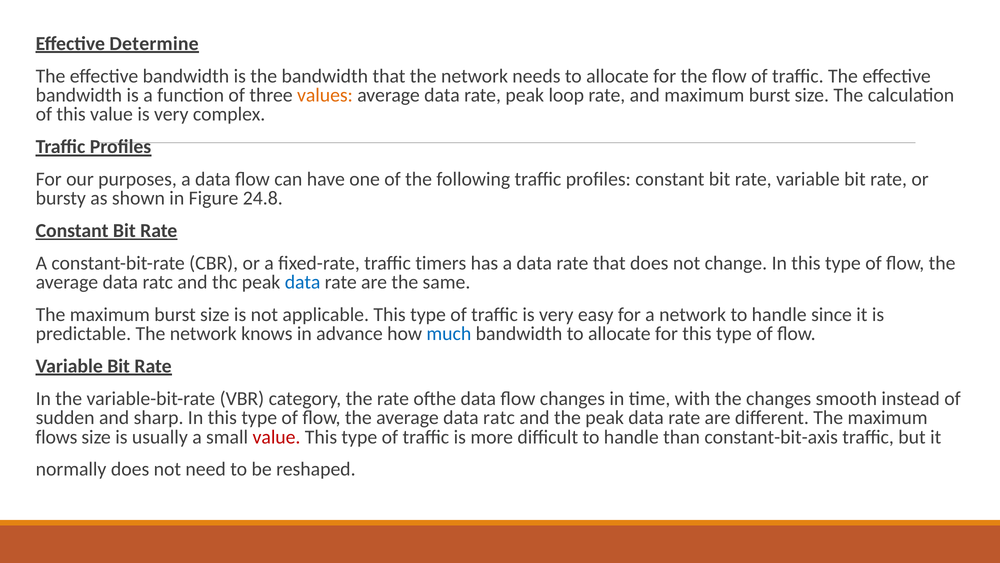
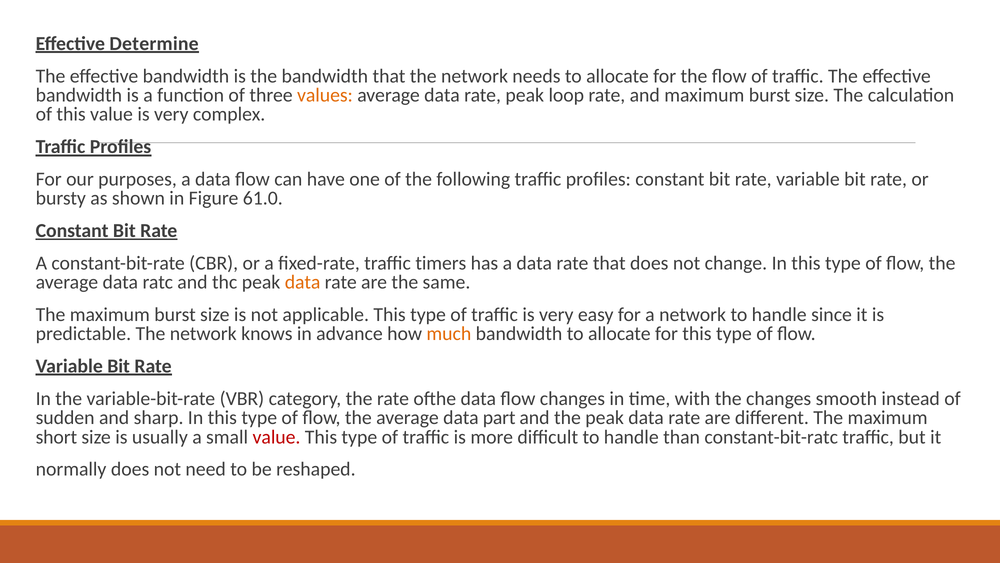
24.8: 24.8 -> 61.0
data at (303, 282) colour: blue -> orange
much colour: blue -> orange
ratc at (499, 417): ratc -> part
flows: flows -> short
constant-bit-axis: constant-bit-axis -> constant-bit-ratc
